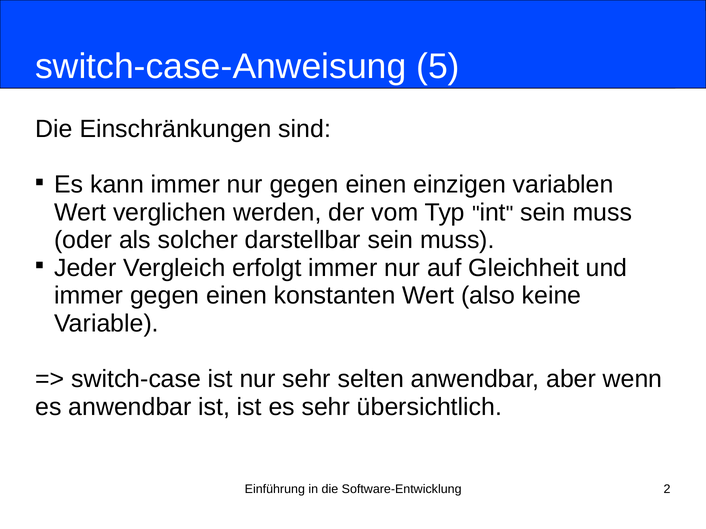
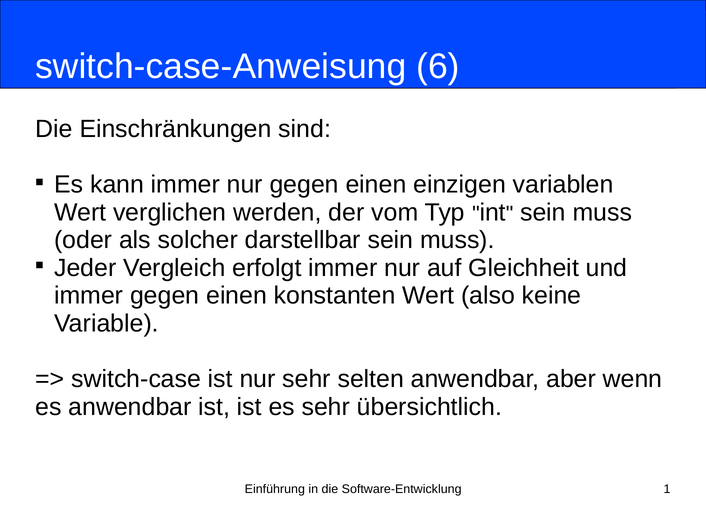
5: 5 -> 6
2: 2 -> 1
